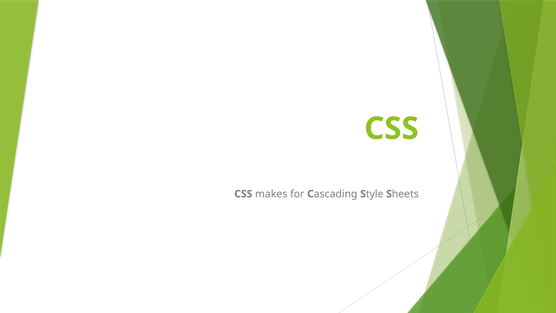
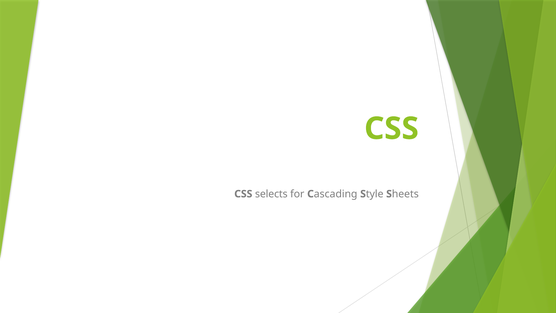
makes: makes -> selects
